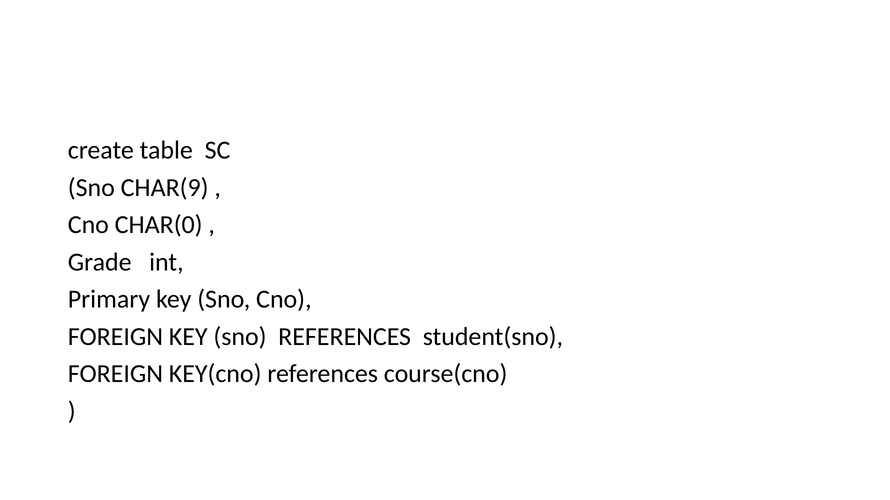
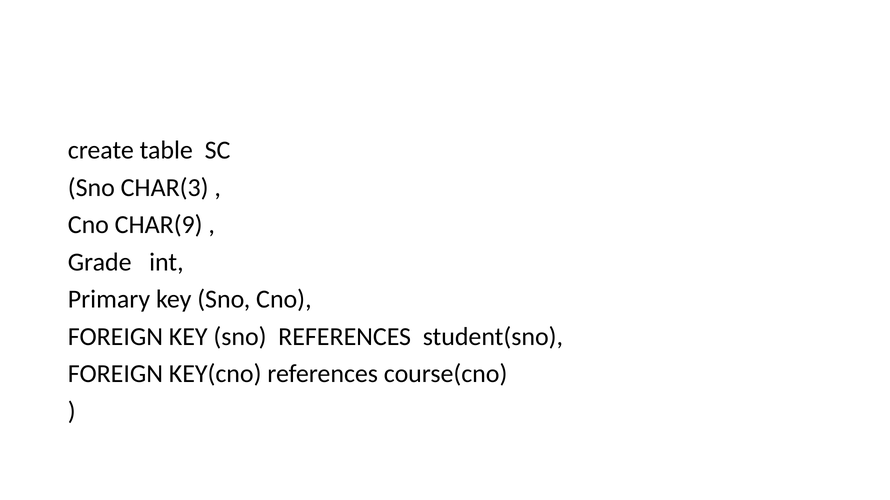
CHAR(9: CHAR(9 -> CHAR(3
CHAR(0: CHAR(0 -> CHAR(9
